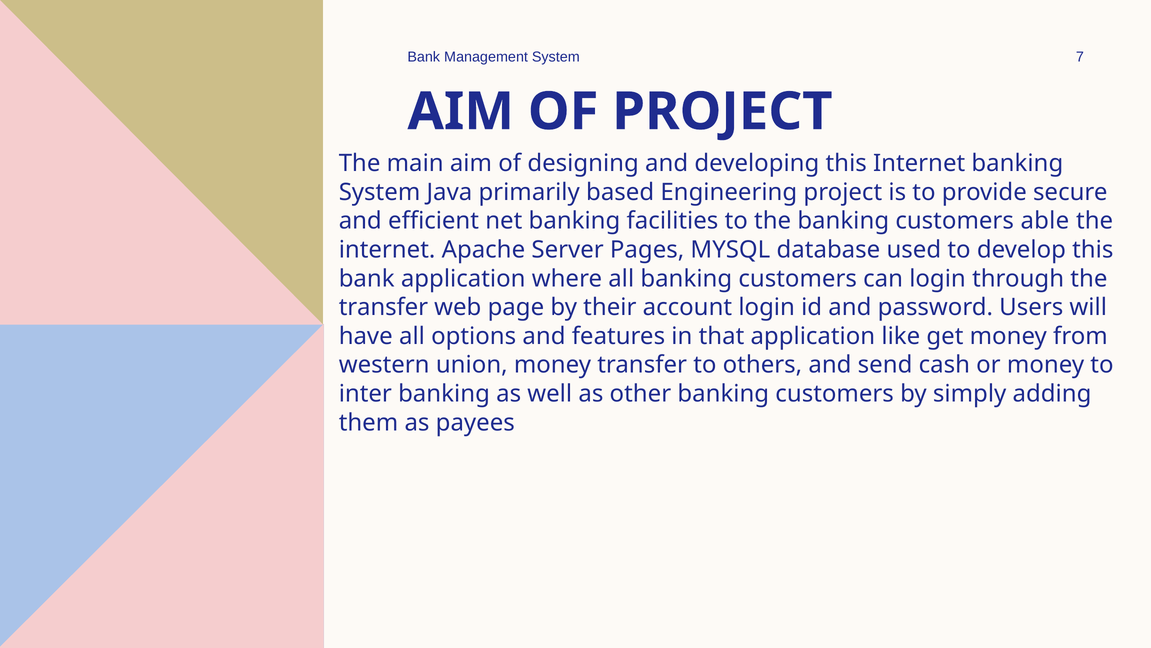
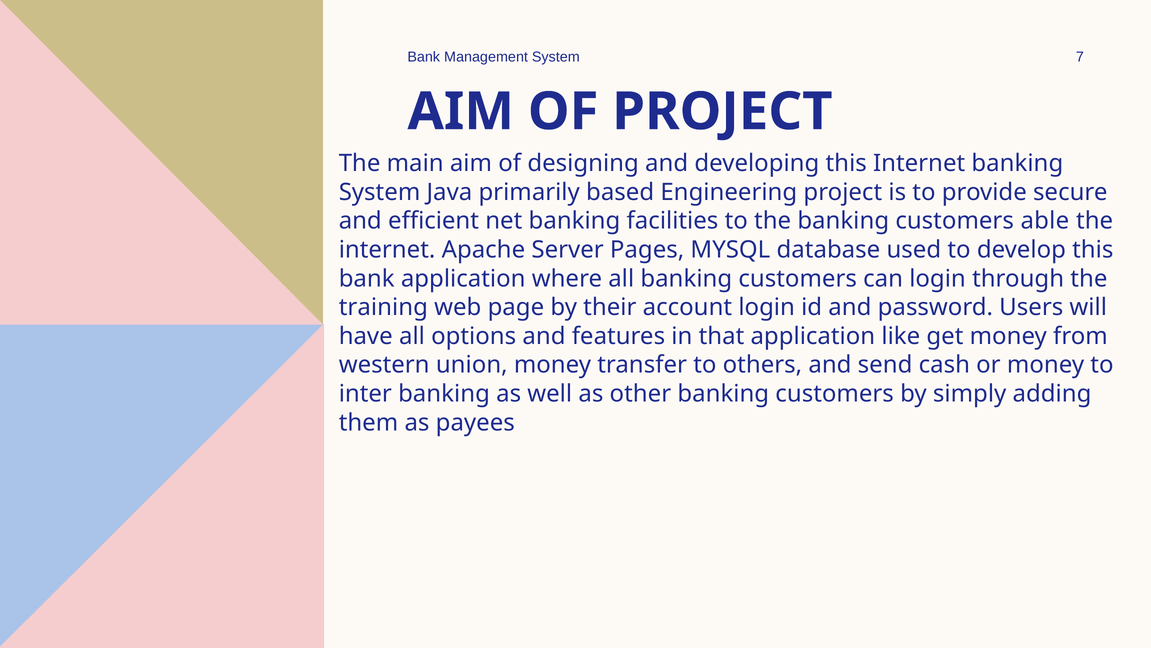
transfer at (383, 307): transfer -> training
